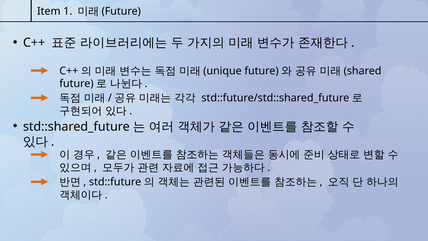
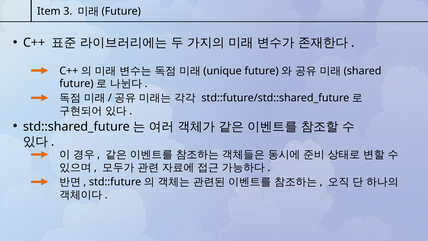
1: 1 -> 3
